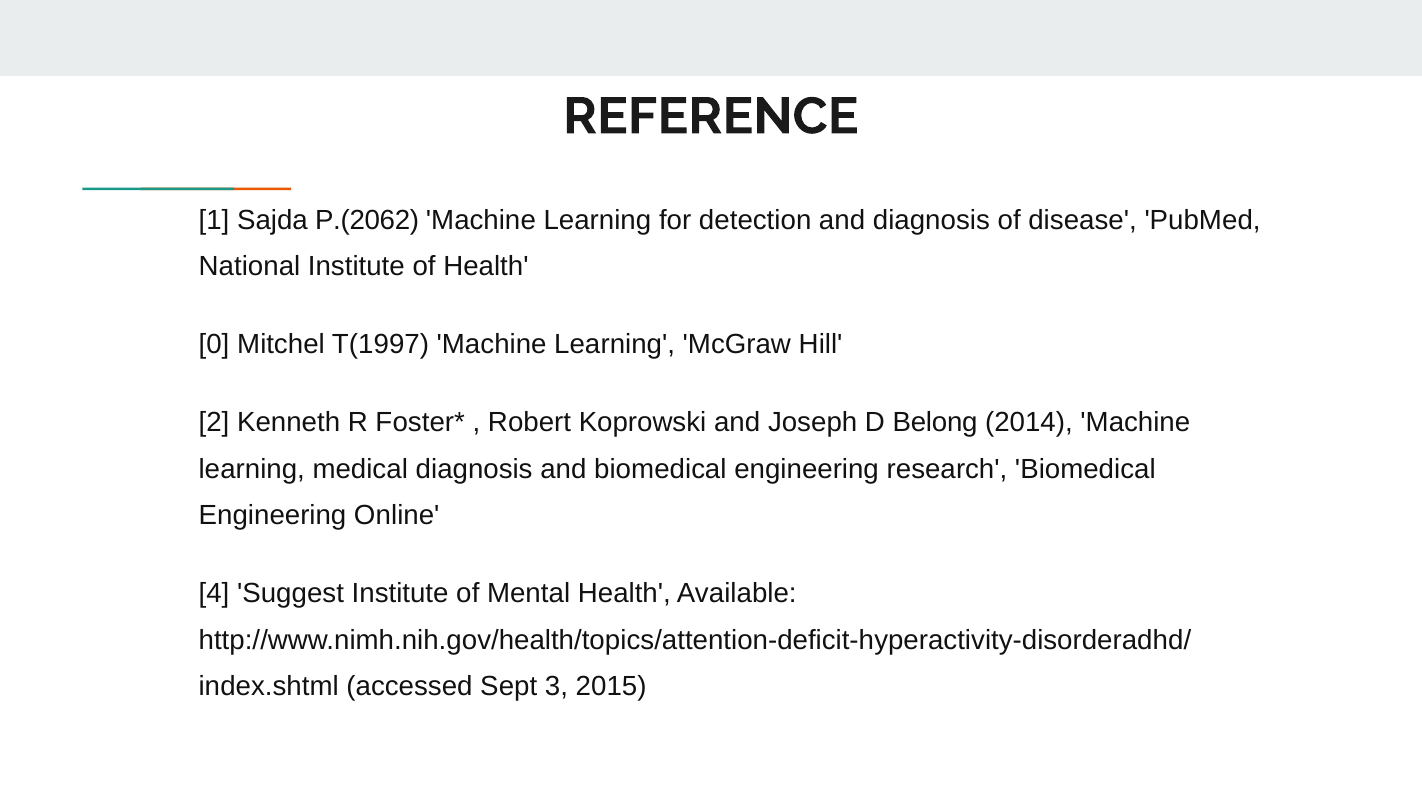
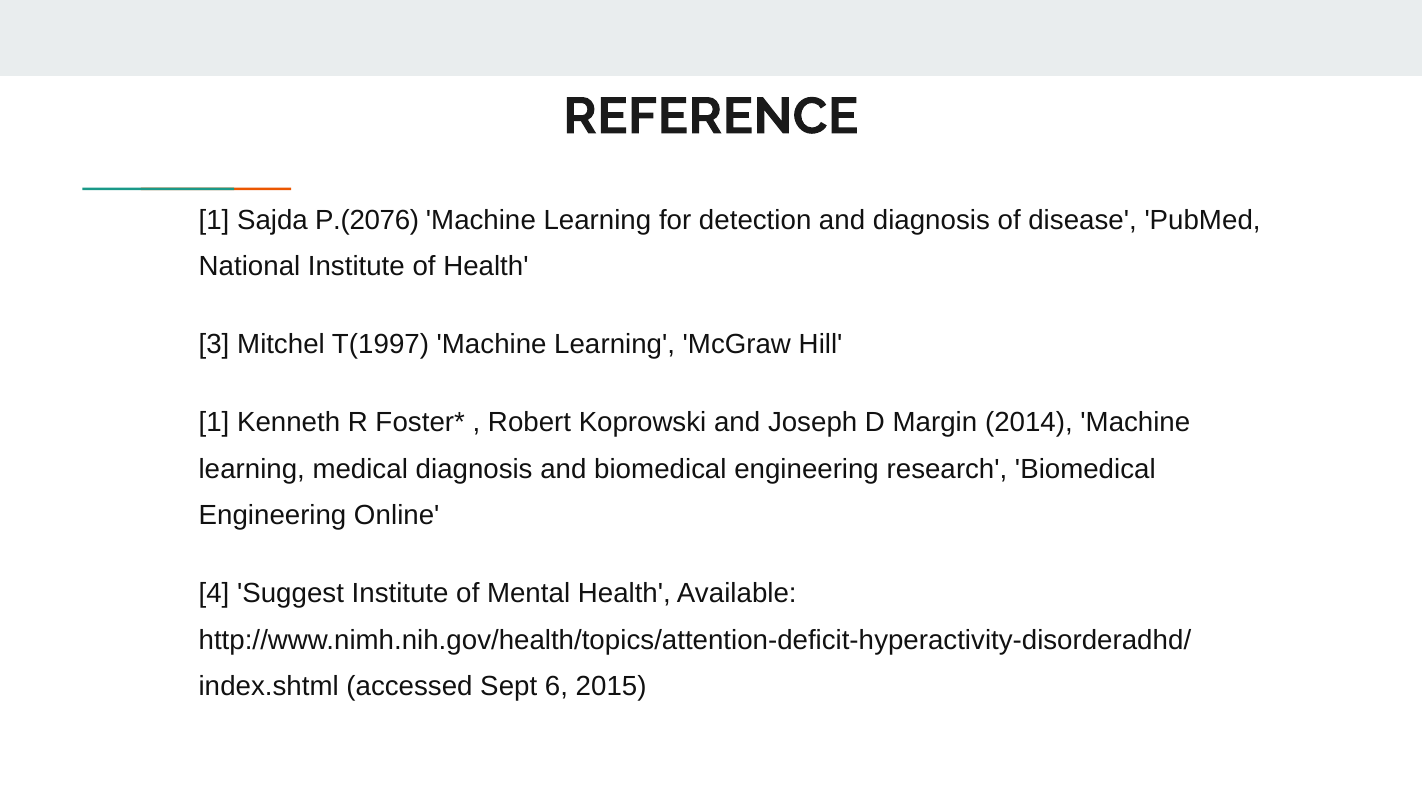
P.(2062: P.(2062 -> P.(2076
0: 0 -> 3
2 at (214, 423): 2 -> 1
Belong: Belong -> Margin
3: 3 -> 6
